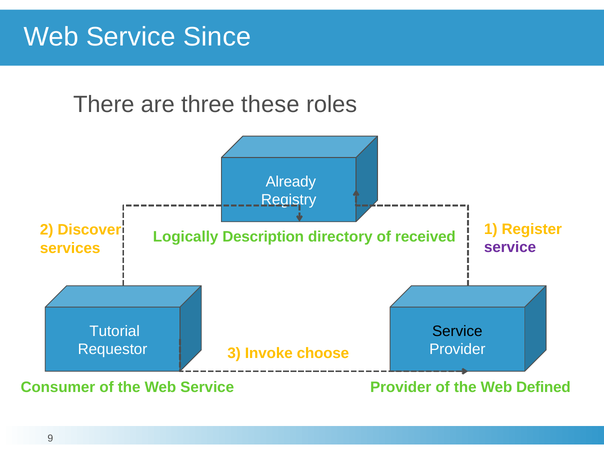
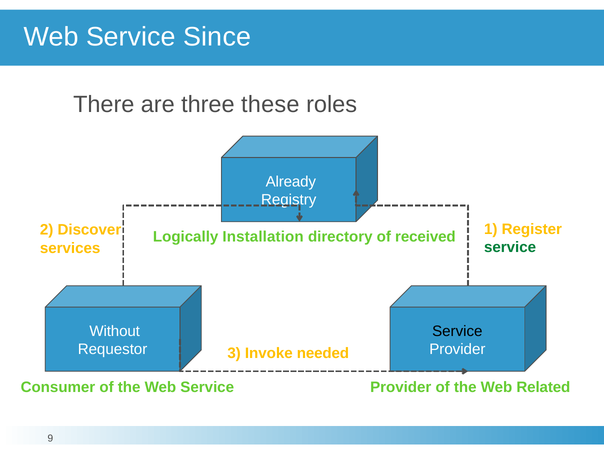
Description: Description -> Installation
service at (510, 248) colour: purple -> green
Tutorial: Tutorial -> Without
choose: choose -> needed
Defined: Defined -> Related
